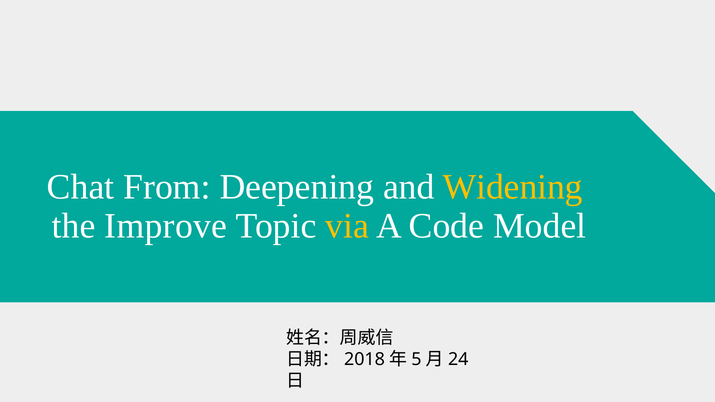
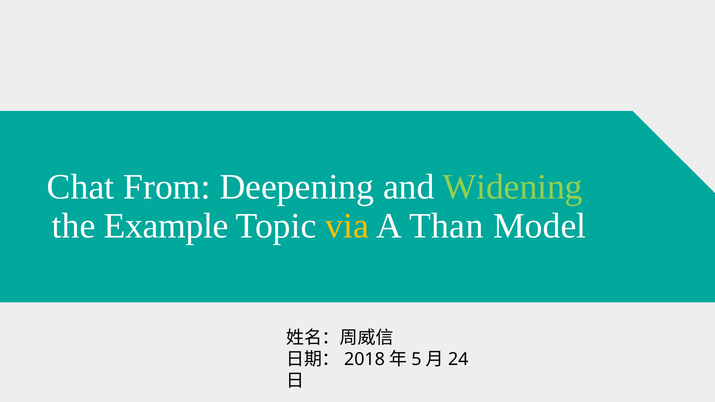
Widening colour: yellow -> light green
Improve: Improve -> Example
Code: Code -> Than
